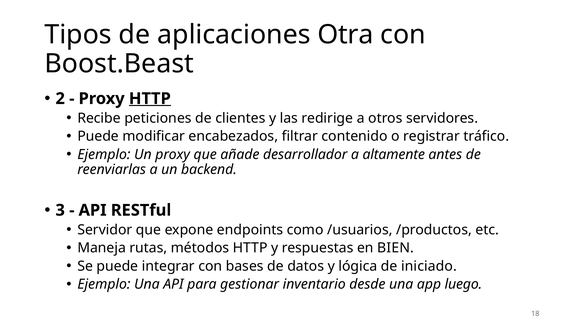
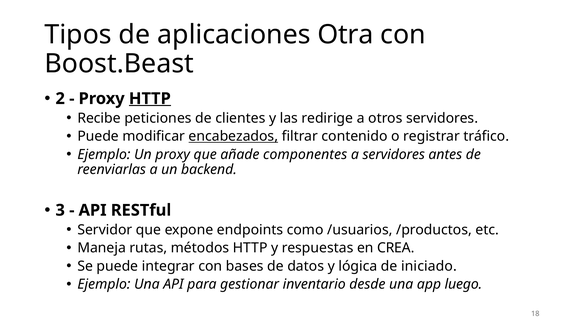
encabezados underline: none -> present
desarrollador: desarrollador -> componentes
a altamente: altamente -> servidores
BIEN: BIEN -> CREA
